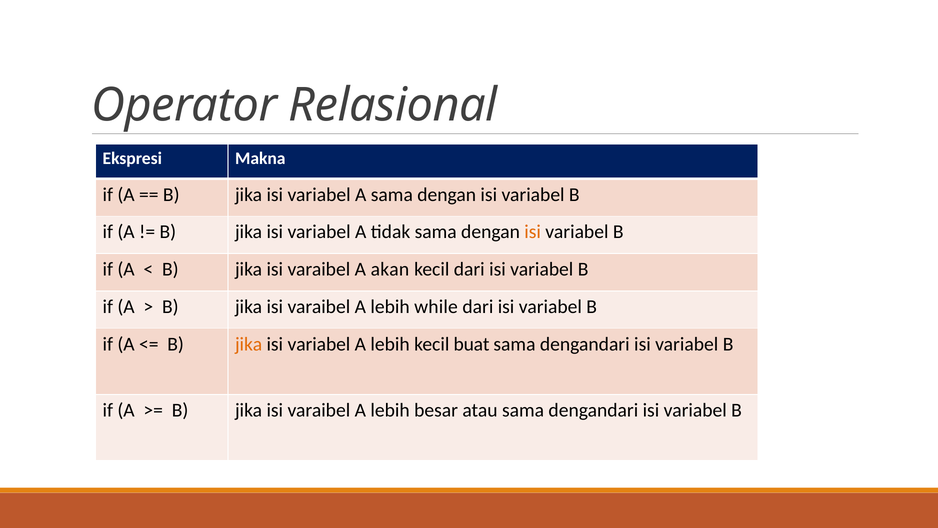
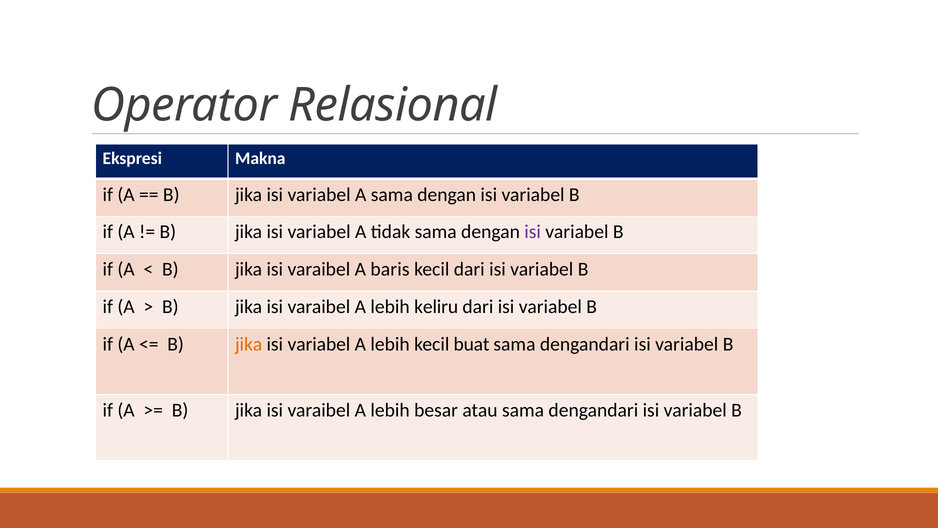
isi at (533, 232) colour: orange -> purple
akan: akan -> baris
while: while -> keliru
